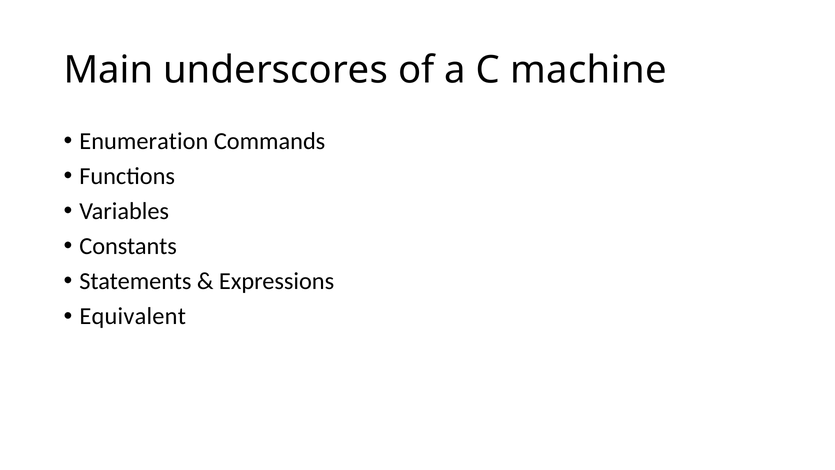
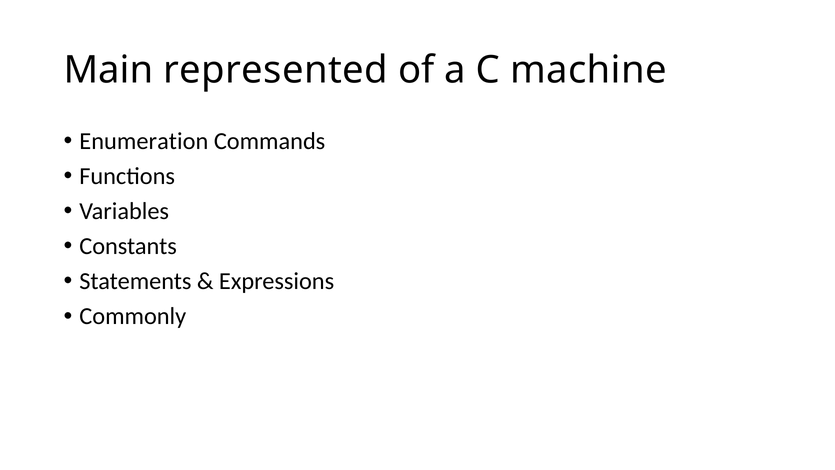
underscores: underscores -> represented
Equivalent: Equivalent -> Commonly
